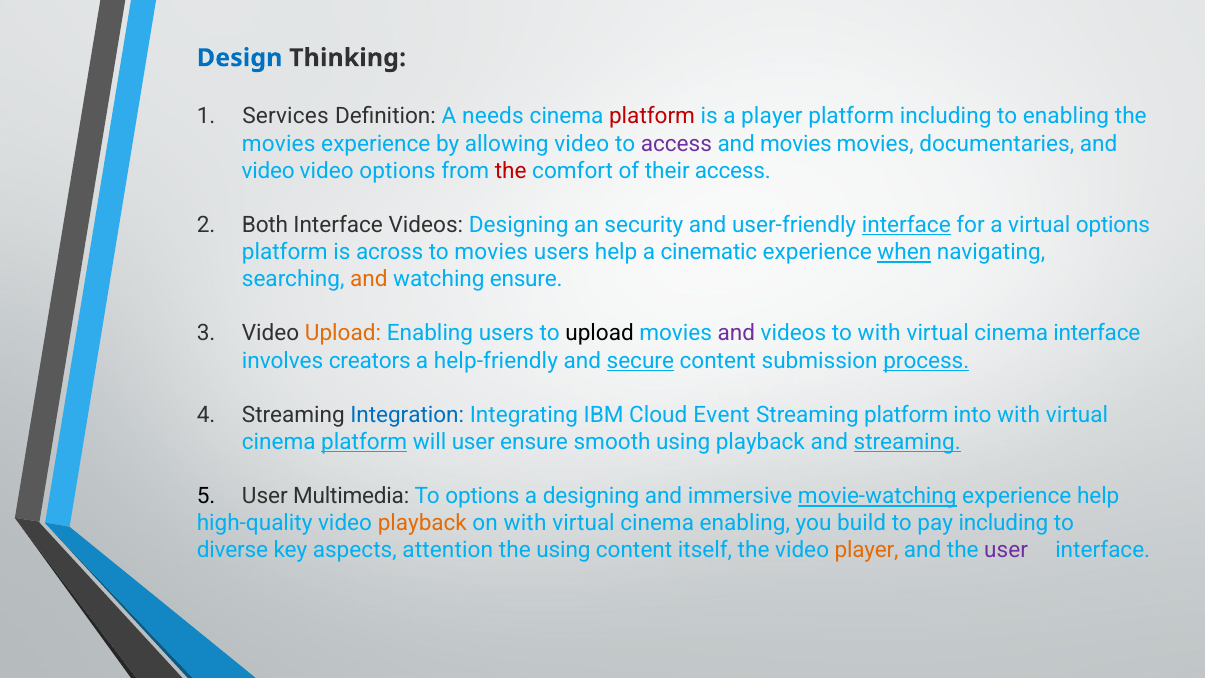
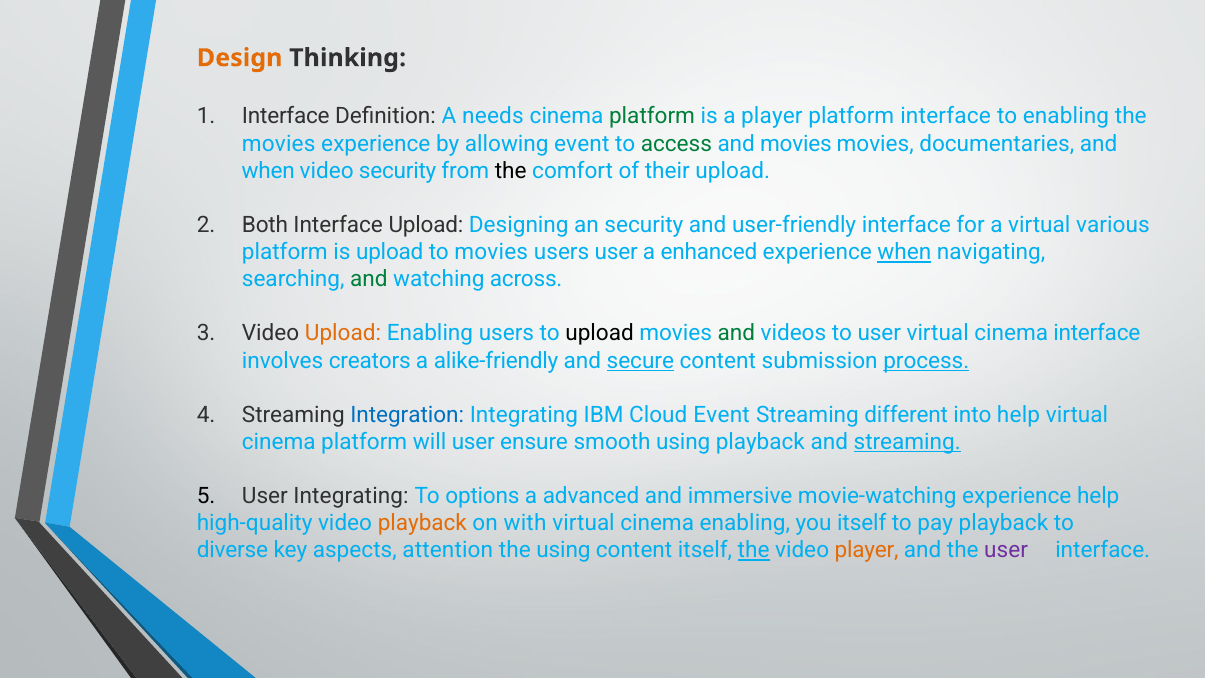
Design colour: blue -> orange
Services at (286, 116): Services -> Interface
platform at (652, 116) colour: red -> green
platform including: including -> interface
allowing video: video -> event
access at (676, 144) colour: purple -> green
video at (268, 171): video -> when
video options: options -> security
the at (511, 171) colour: red -> black
their access: access -> upload
Interface Videos: Videos -> Upload
interface at (906, 225) underline: present -> none
virtual options: options -> various
is across: across -> upload
users help: help -> user
cinematic: cinematic -> enhanced
and at (369, 279) colour: orange -> green
watching ensure: ensure -> across
and at (736, 333) colour: purple -> green
to with: with -> user
help-friendly: help-friendly -> alike-friendly
Streaming platform: platform -> different
into with: with -> help
platform at (364, 442) underline: present -> none
User Multimedia: Multimedia -> Integrating
a designing: designing -> advanced
movie-watching underline: present -> none
you build: build -> itself
pay including: including -> playback
the at (754, 550) underline: none -> present
